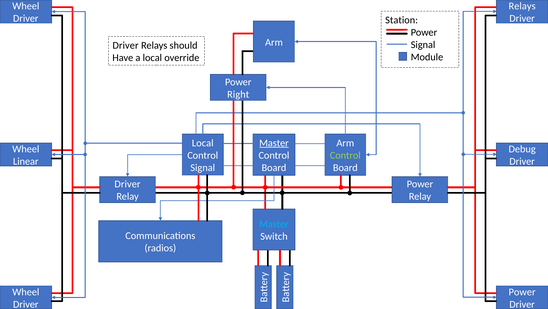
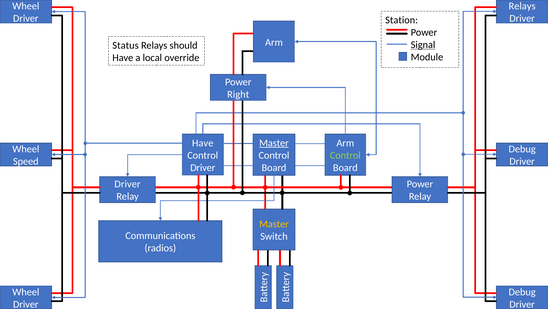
Signal at (423, 45) underline: none -> present
Driver at (126, 45): Driver -> Status
Local at (203, 143): Local -> Have
Linear: Linear -> Speed
Signal at (203, 167): Signal -> Driver
Master at (274, 224) colour: light blue -> yellow
Power at (522, 291): Power -> Debug
